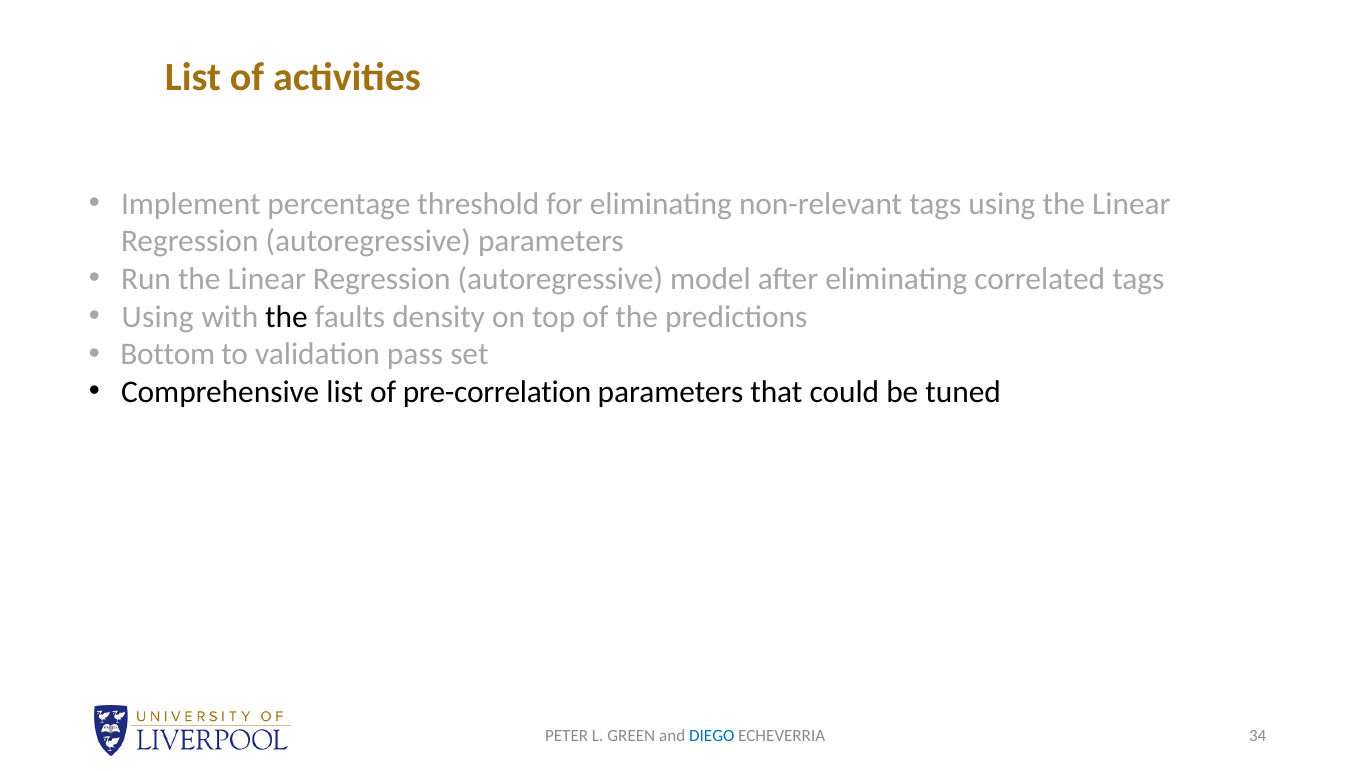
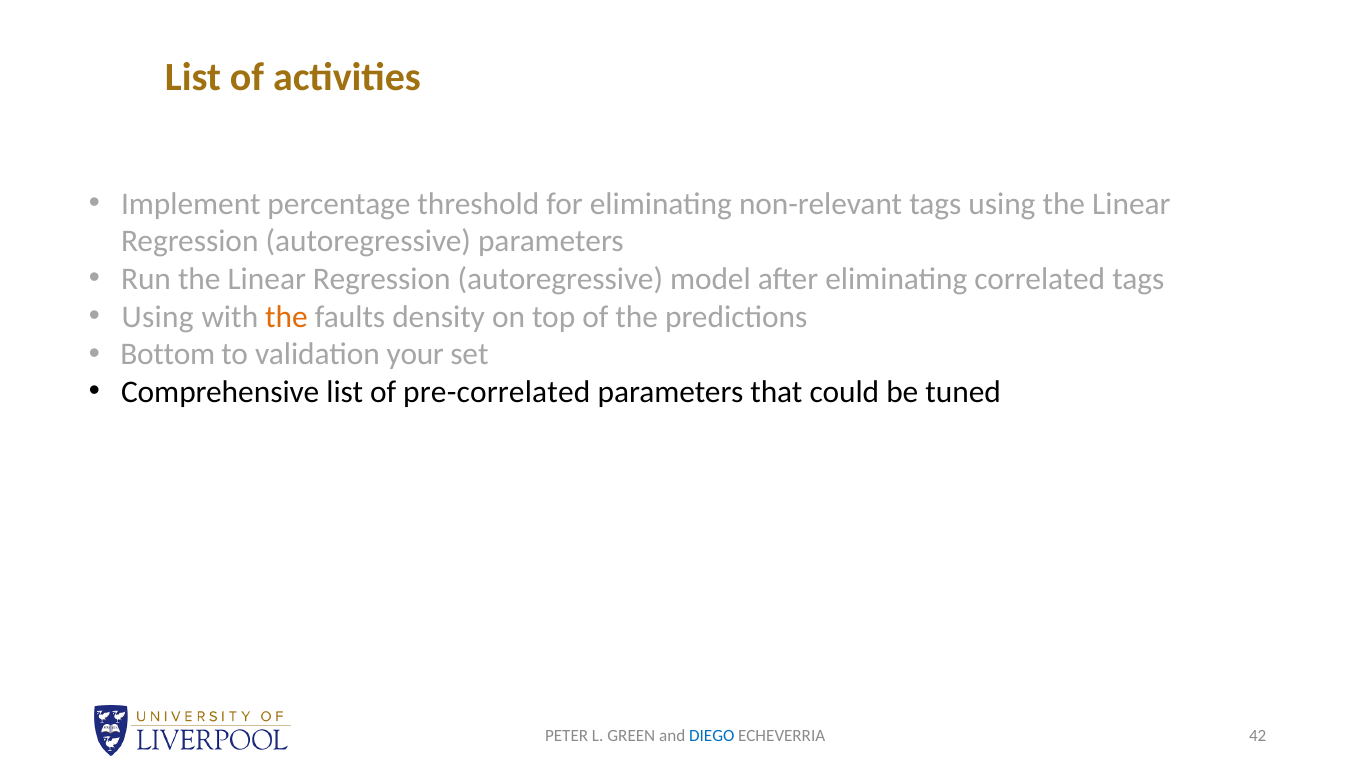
the at (287, 317) colour: black -> orange
pass: pass -> your
pre-correlation: pre-correlation -> pre-correlated
34: 34 -> 42
